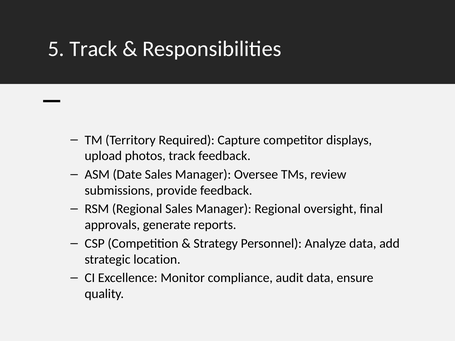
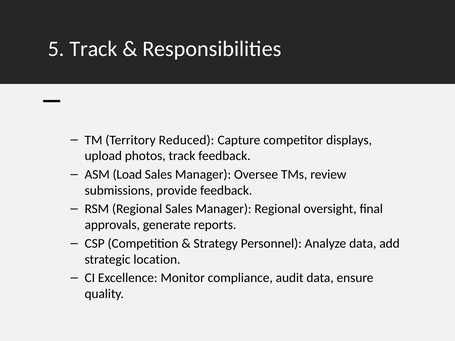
Required: Required -> Reduced
Date: Date -> Load
